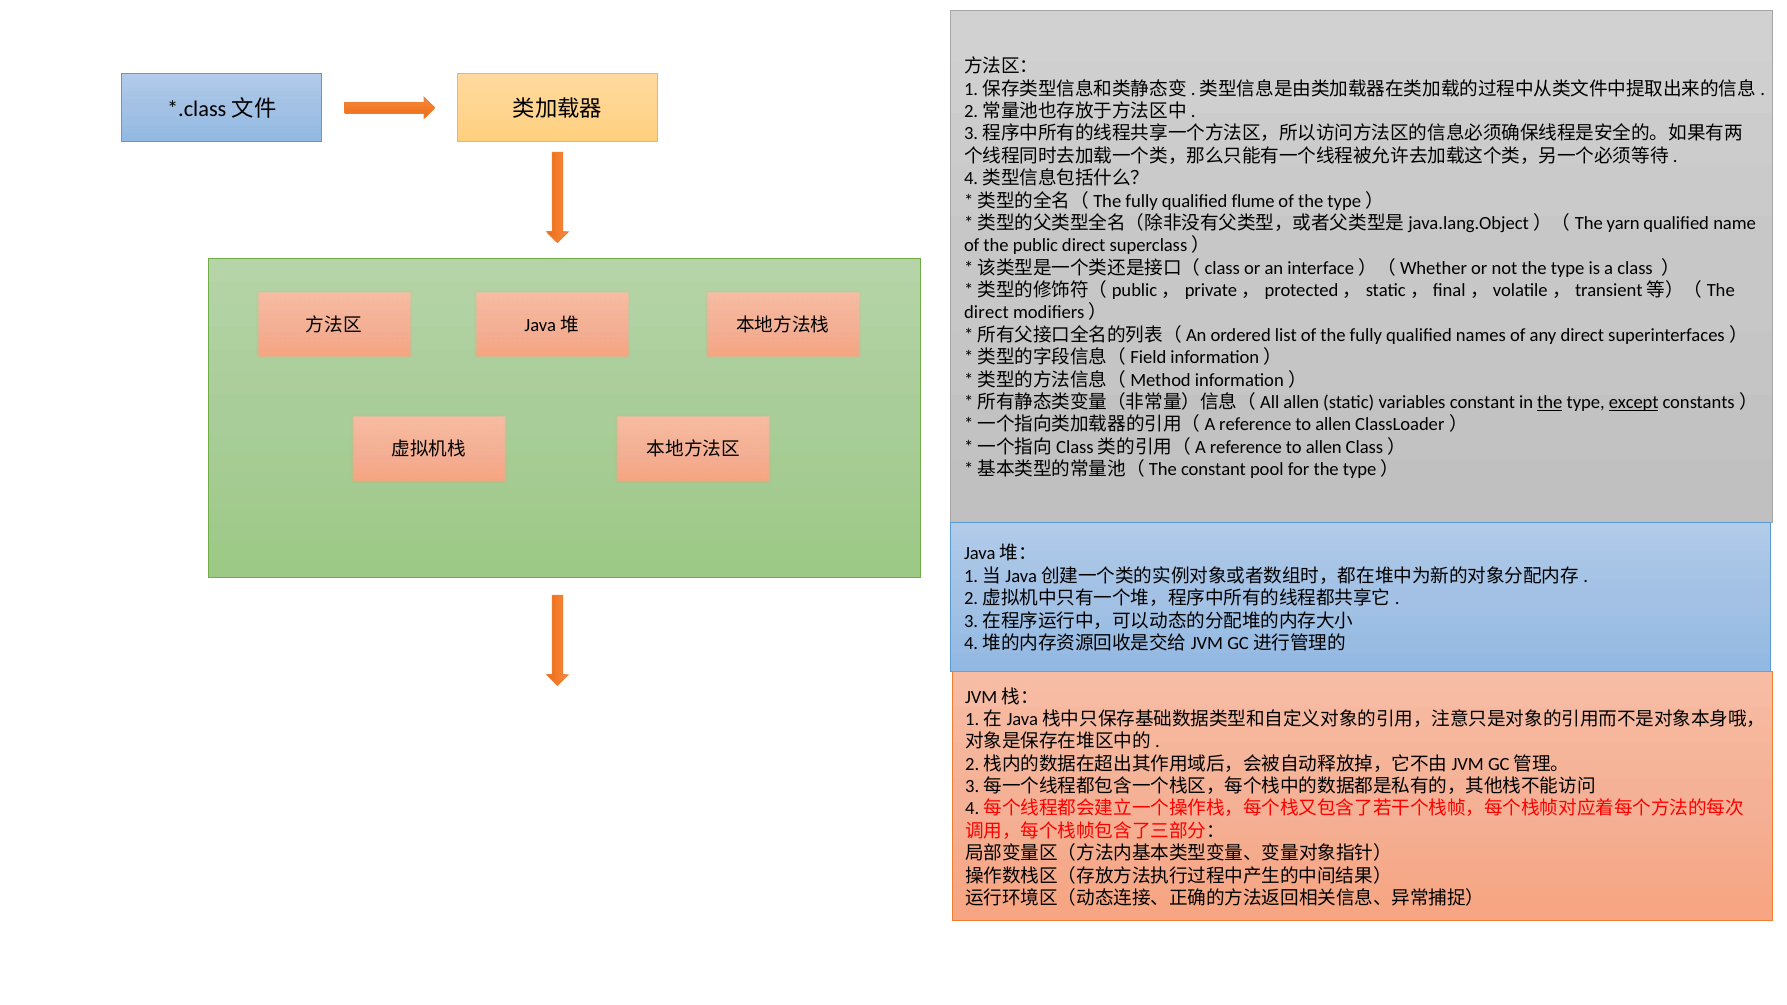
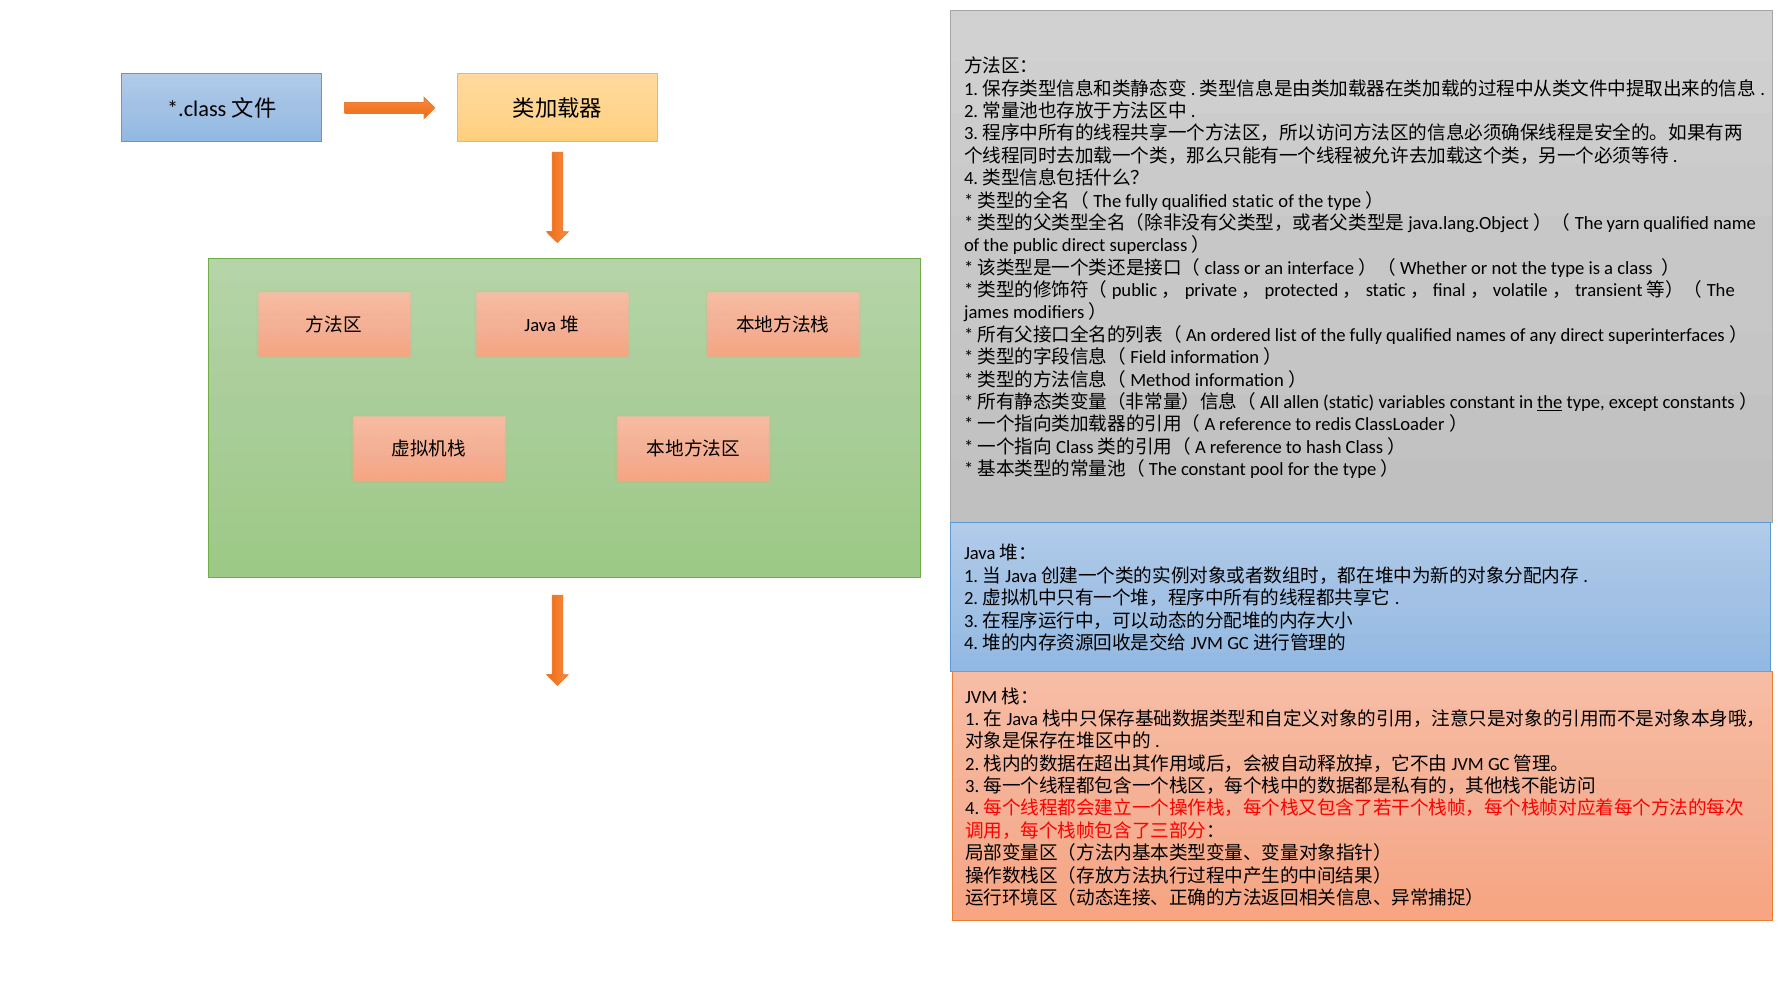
qualified flume: flume -> static
direct at (986, 313): direct -> james
except underline: present -> none
allen at (1333, 425): allen -> redis
allen at (1324, 447): allen -> hash
